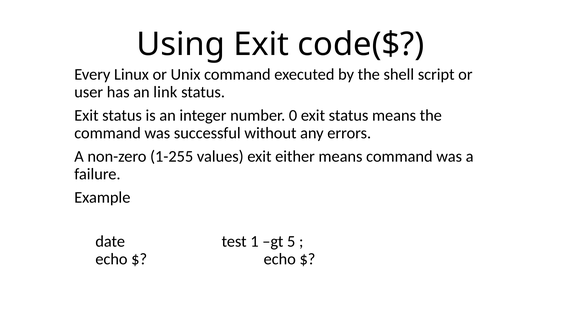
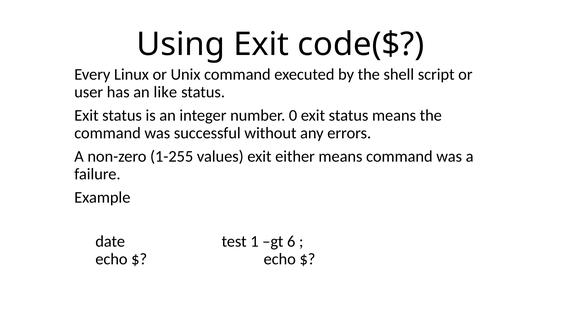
link: link -> like
5: 5 -> 6
